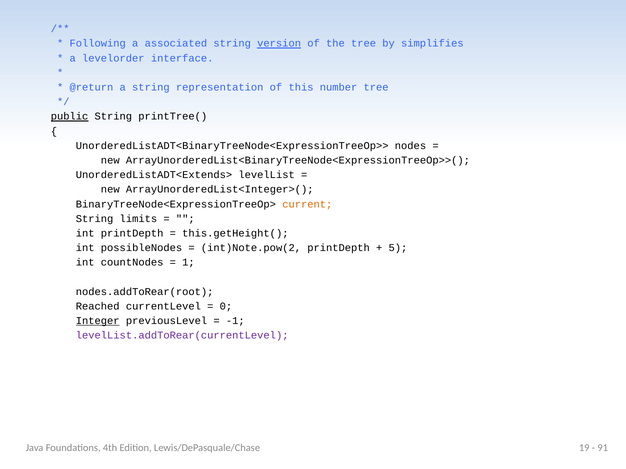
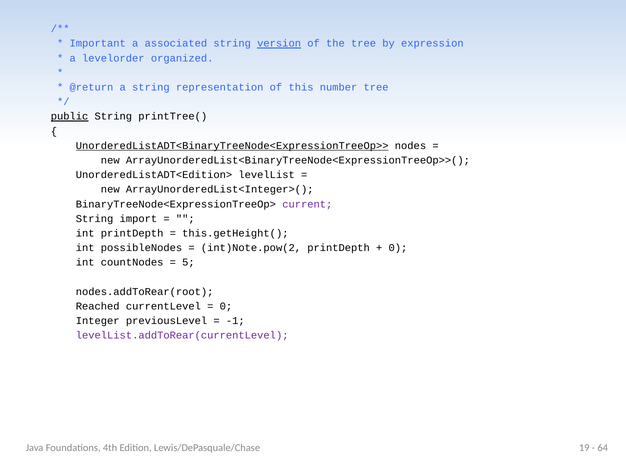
Following: Following -> Important
simplifies: simplifies -> expression
interface: interface -> organized
UnorderedListADT<BinaryTreeNode<ExpressionTreeOp>> underline: none -> present
UnorderedListADT<Extends>: UnorderedListADT<Extends> -> UnorderedListADT<Edition>
current colour: orange -> purple
limits: limits -> import
5 at (398, 248): 5 -> 0
1: 1 -> 5
Integer underline: present -> none
91: 91 -> 64
